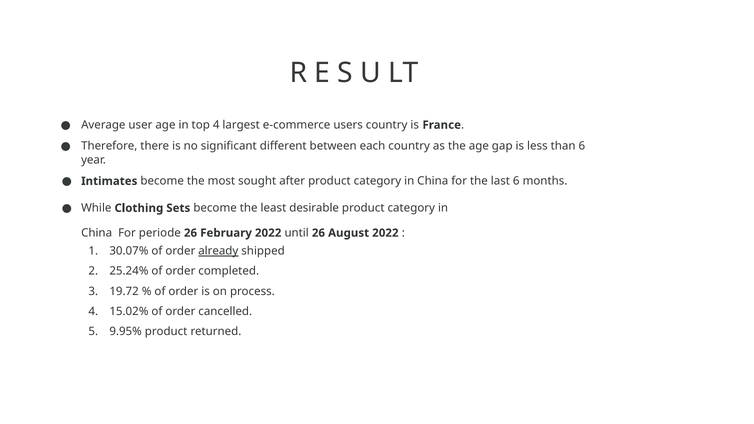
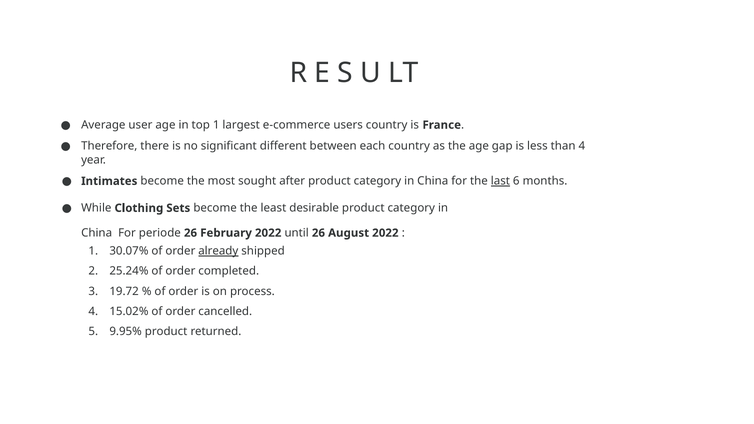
top 4: 4 -> 1
than 6: 6 -> 4
last underline: none -> present
